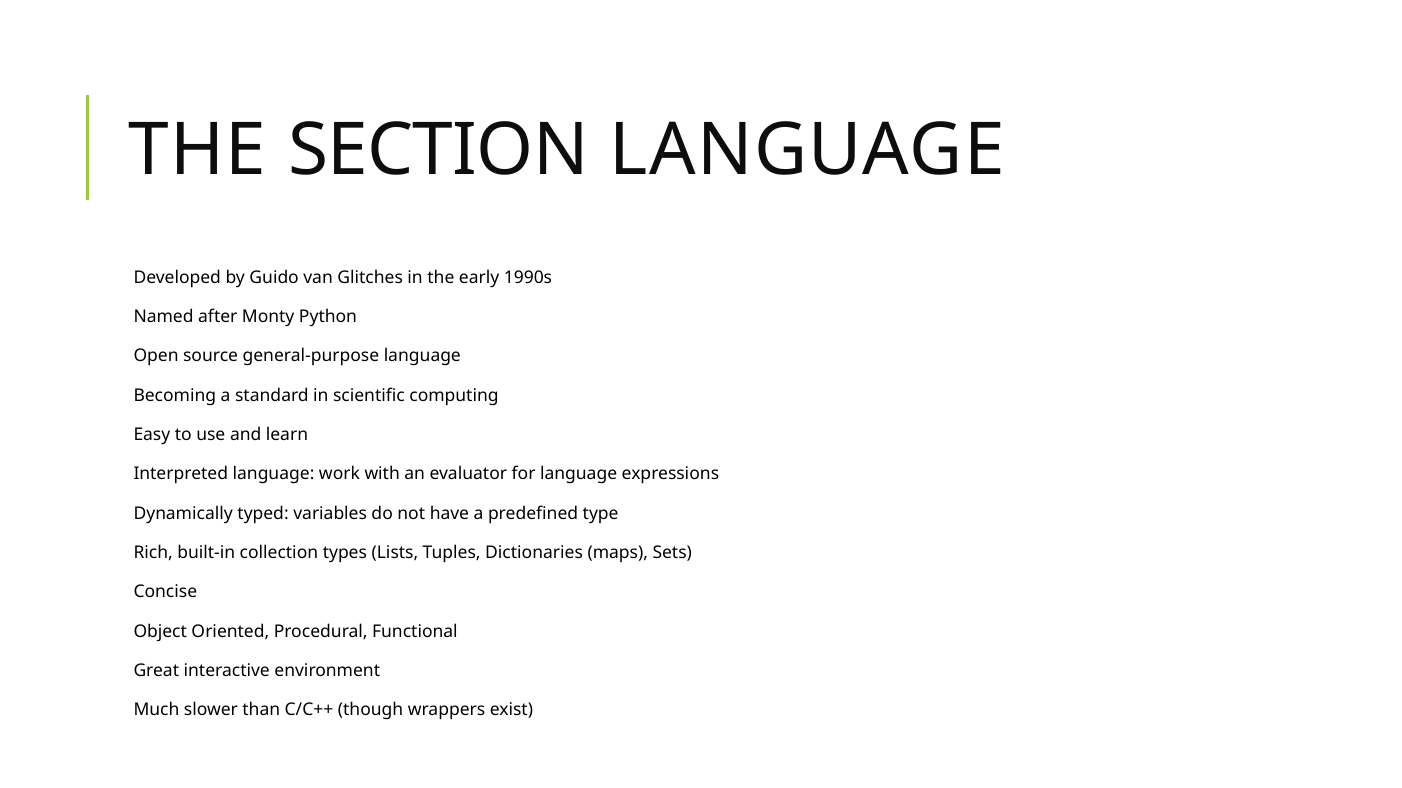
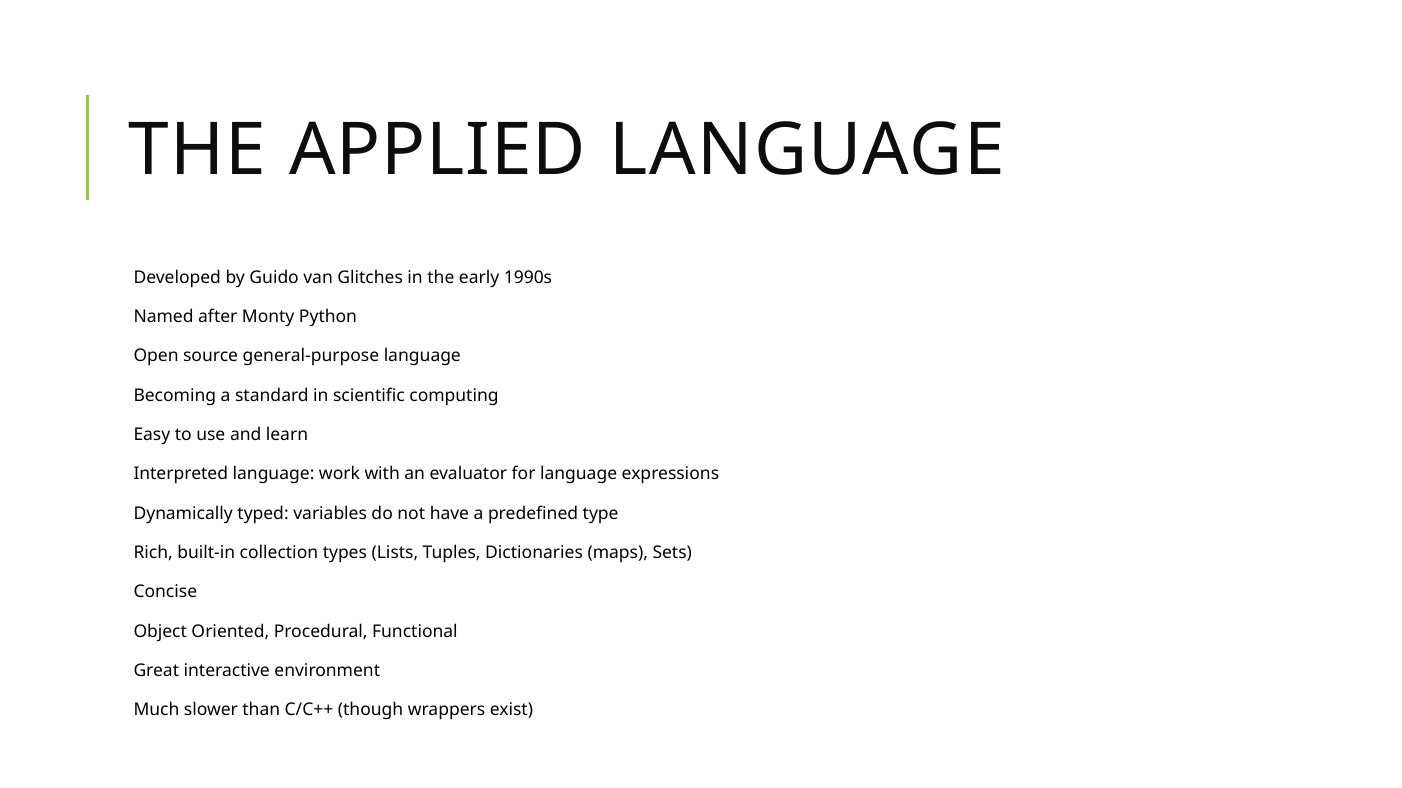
SECTION: SECTION -> APPLIED
